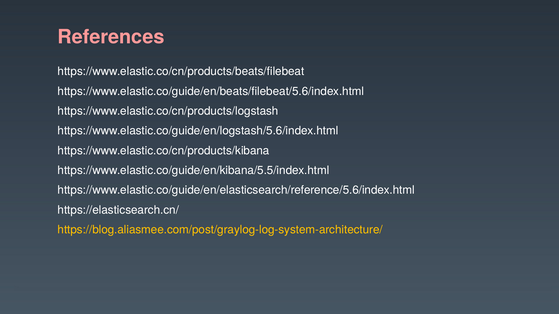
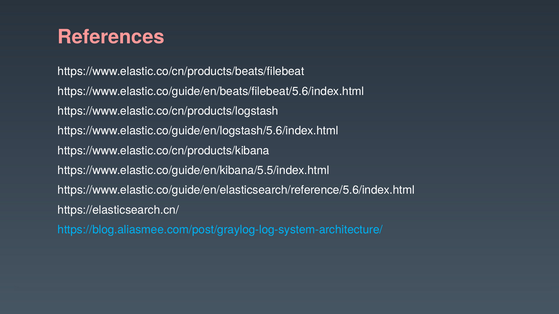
https://blog.aliasmee.com/post/graylog-log-system-architecture/ colour: yellow -> light blue
